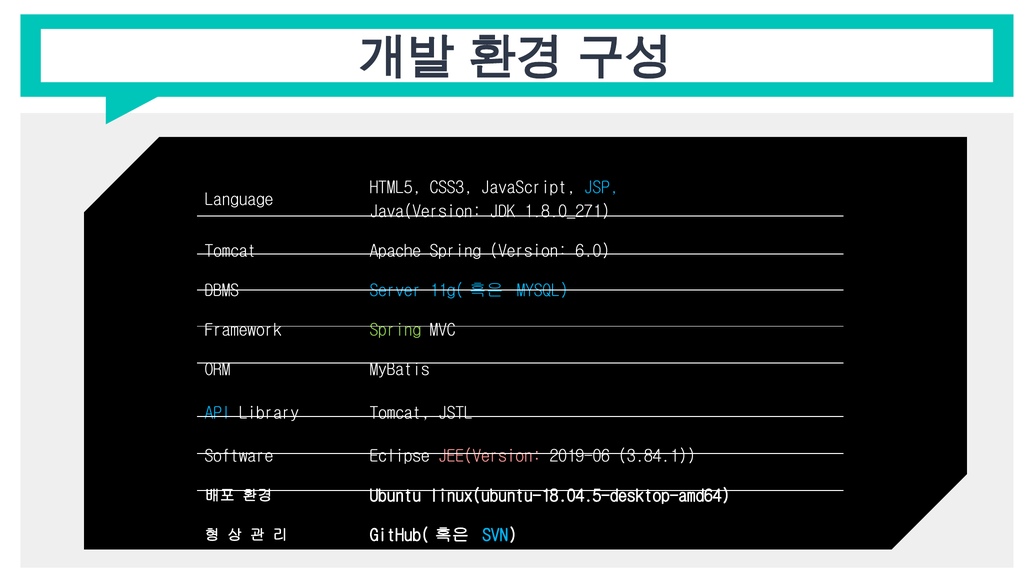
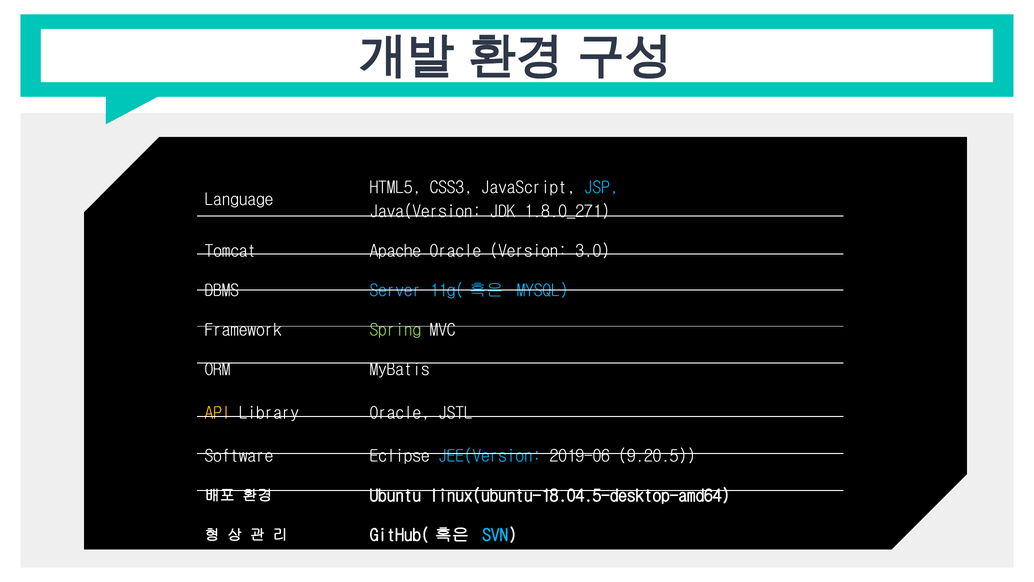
Apache Spring: Spring -> Oracle
6.0: 6.0 -> 3.0
API colour: light blue -> yellow
Library Tomcat: Tomcat -> Oracle
JEE(Version colour: pink -> light blue
3.84.1: 3.84.1 -> 9.20.5
